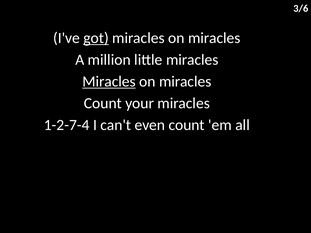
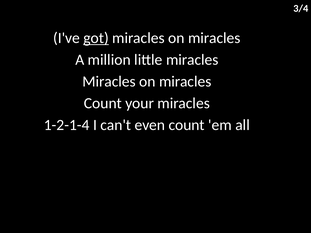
3/6: 3/6 -> 3/4
Miracles at (109, 82) underline: present -> none
1-2-7-4: 1-2-7-4 -> 1-2-1-4
